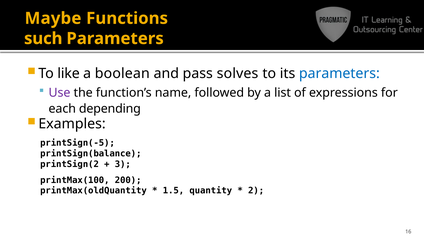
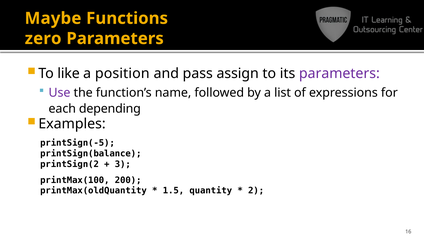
such: such -> zero
boolean: boolean -> position
solves: solves -> assign
parameters at (339, 73) colour: blue -> purple
